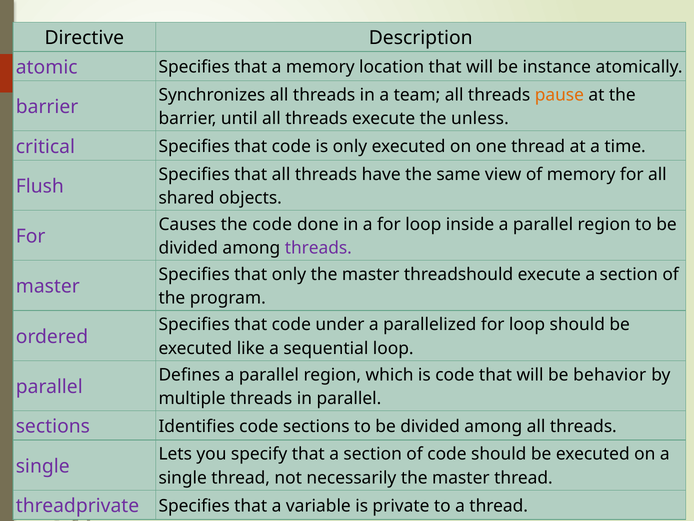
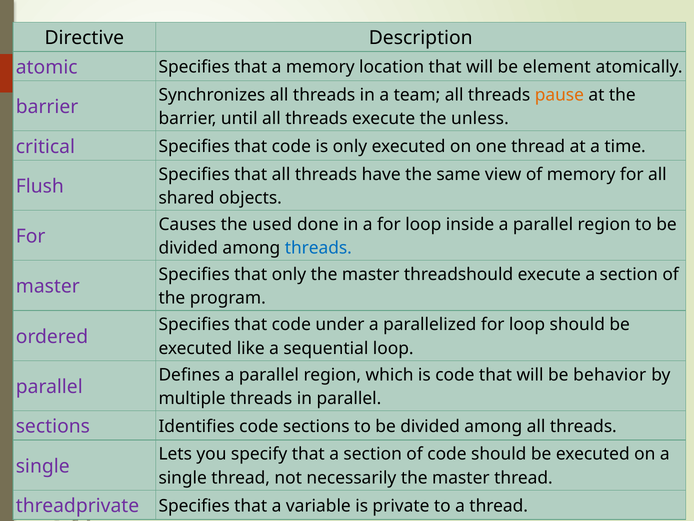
instance: instance -> element
the code: code -> used
threads at (318, 248) colour: purple -> blue
